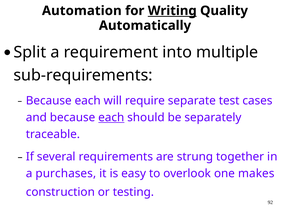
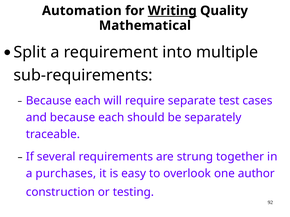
Automatically: Automatically -> Mathematical
each at (111, 118) underline: present -> none
makes: makes -> author
